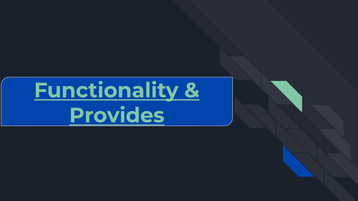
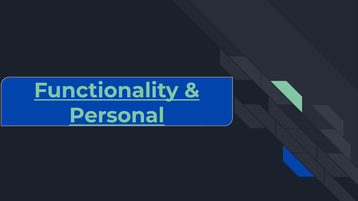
Provides: Provides -> Personal
